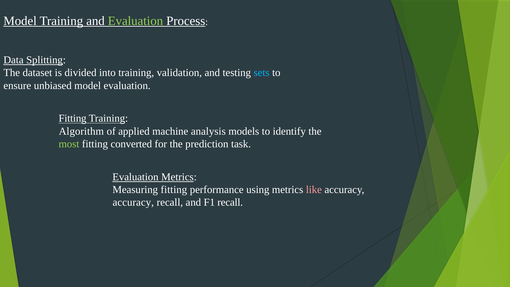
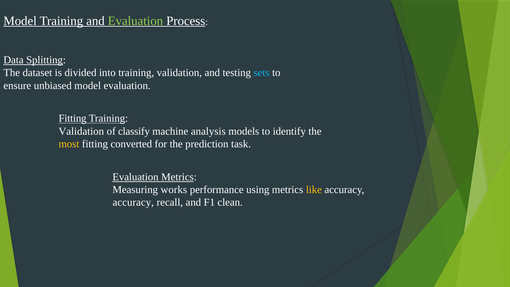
Algorithm at (81, 131): Algorithm -> Validation
applied: applied -> classify
most colour: light green -> yellow
Measuring fitting: fitting -> works
like colour: pink -> yellow
F1 recall: recall -> clean
